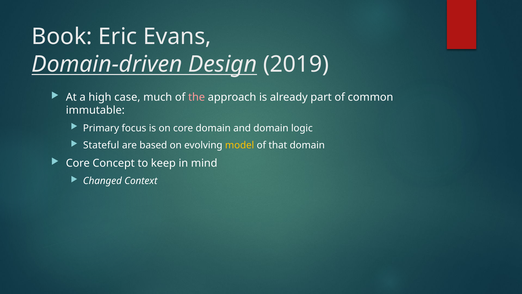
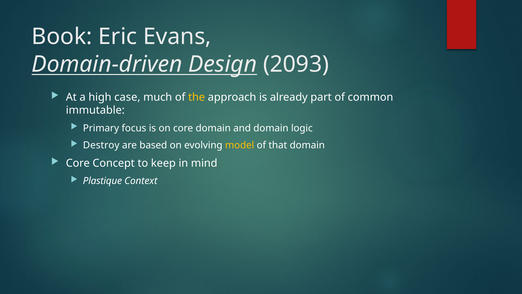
2019: 2019 -> 2093
the colour: pink -> yellow
Stateful: Stateful -> Destroy
Changed: Changed -> Plastique
